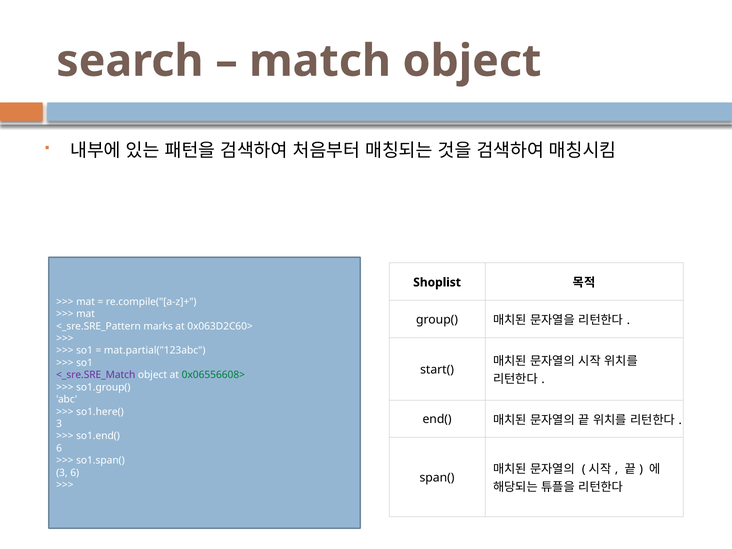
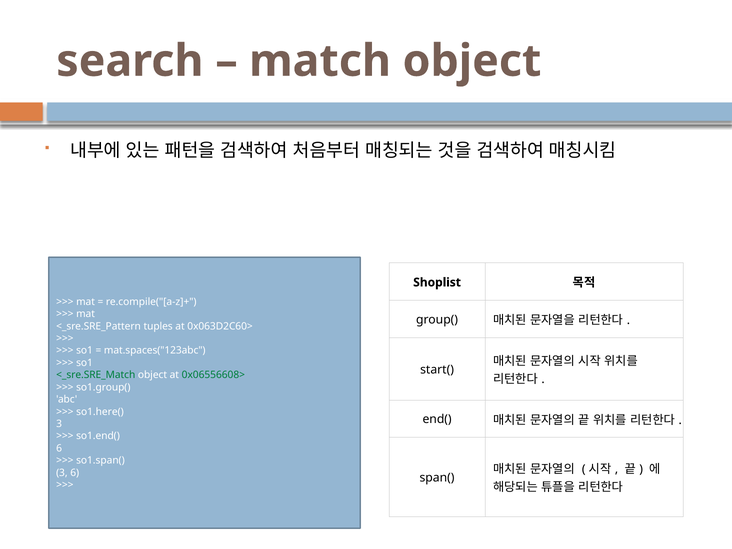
marks: marks -> tuples
mat.partial("123abc: mat.partial("123abc -> mat.spaces("123abc
<_sre.SRE_Match colour: purple -> green
